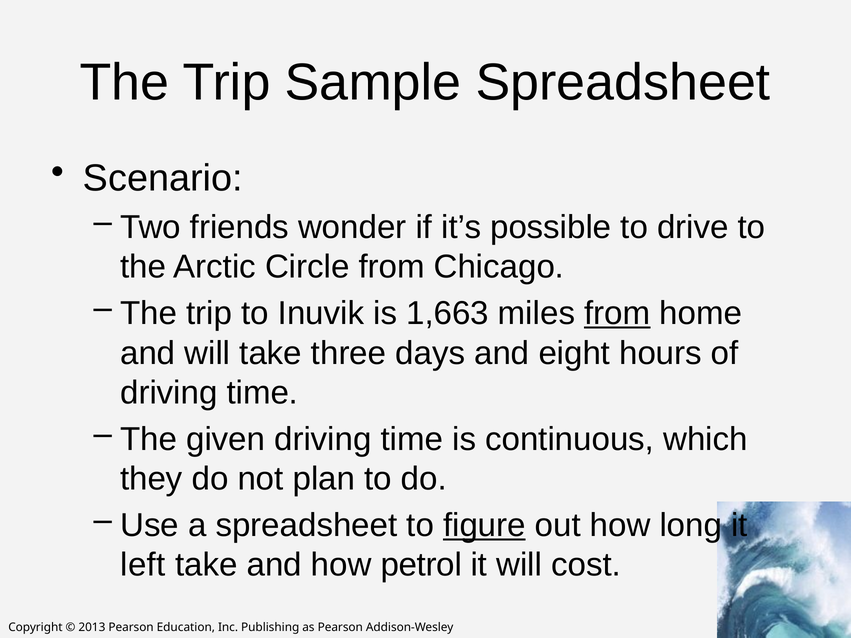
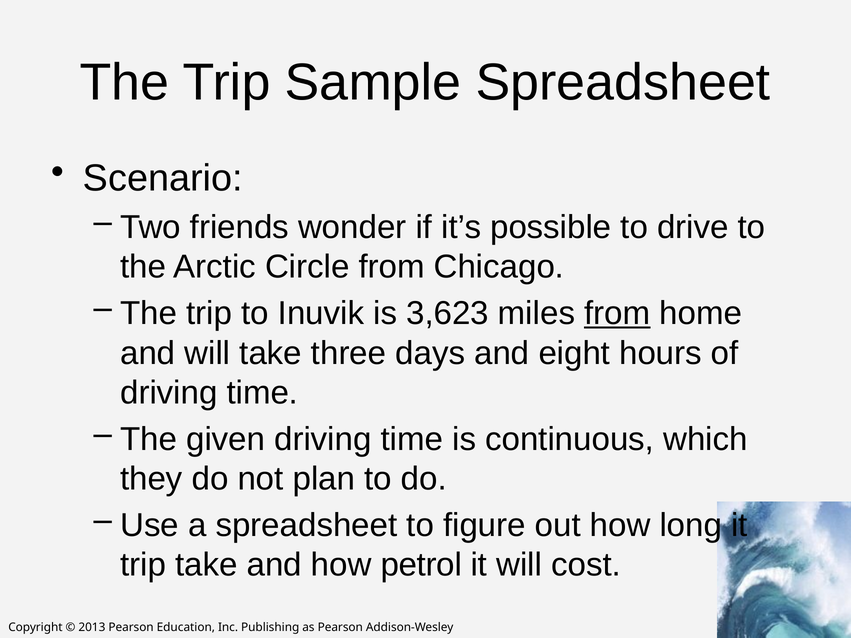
1,663: 1,663 -> 3,623
figure underline: present -> none
left at (143, 565): left -> trip
